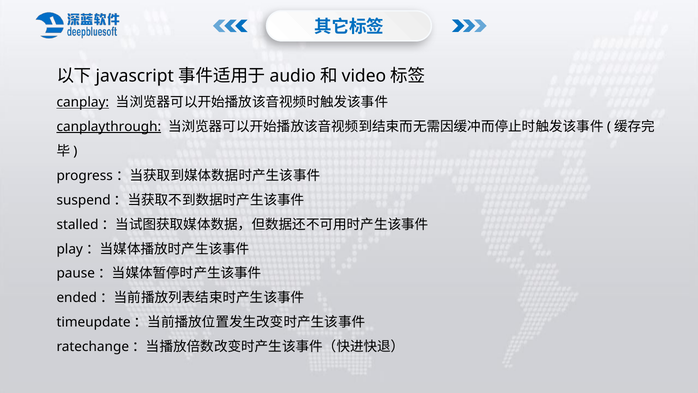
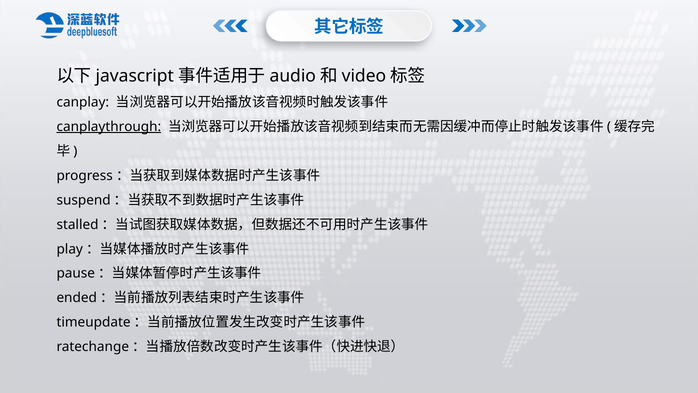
canplay underline: present -> none
